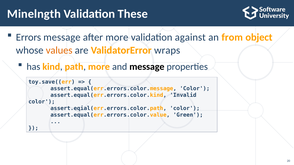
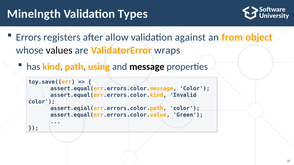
These: These -> Types
Errors message: message -> registers
after more: more -> allow
values colour: orange -> black
path more: more -> using
